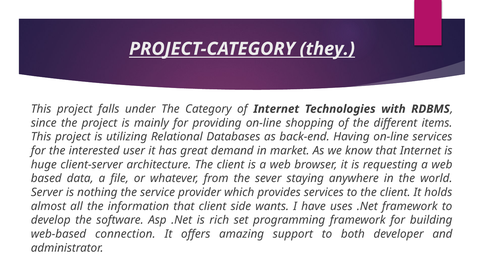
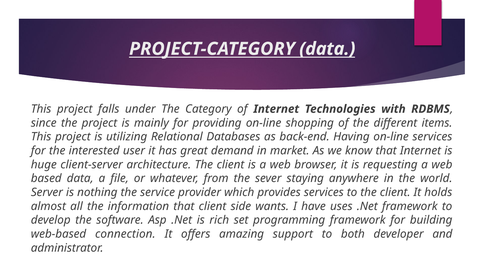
PROJECT-CATEGORY they: they -> data
